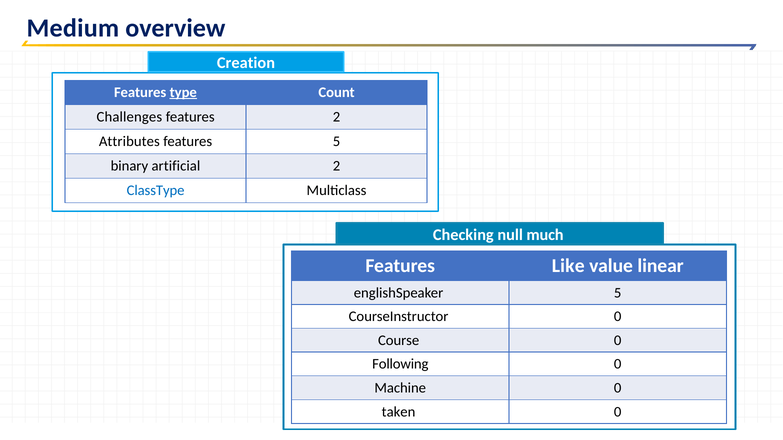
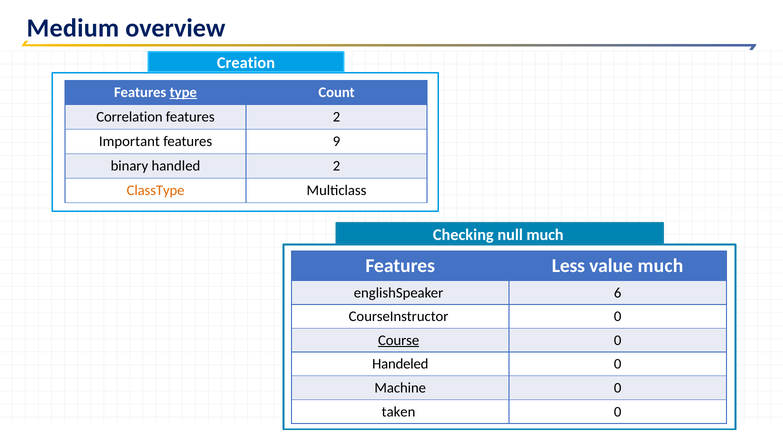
Challenges: Challenges -> Correlation
Attributes: Attributes -> Important
features 5: 5 -> 9
artificial: artificial -> handled
ClassType colour: blue -> orange
Like: Like -> Less
value linear: linear -> much
englishSpeaker 5: 5 -> 6
Course underline: none -> present
Following: Following -> Handeled
